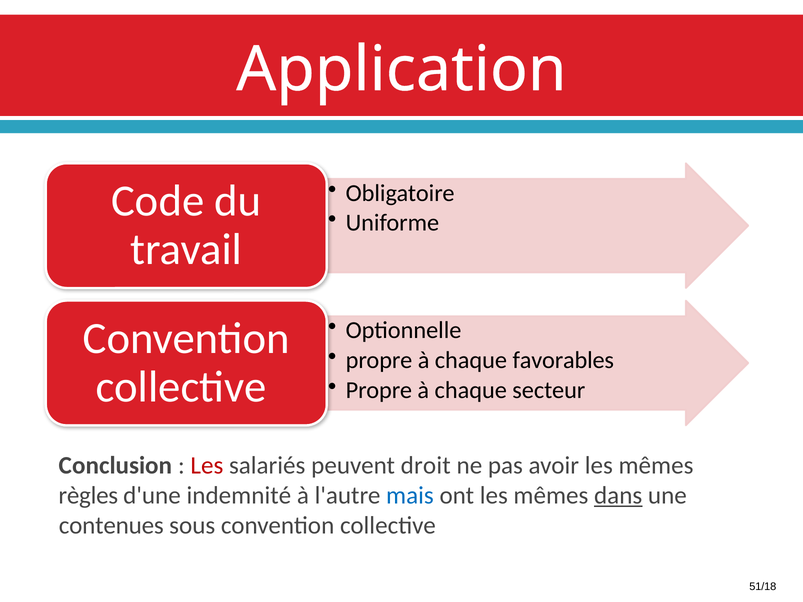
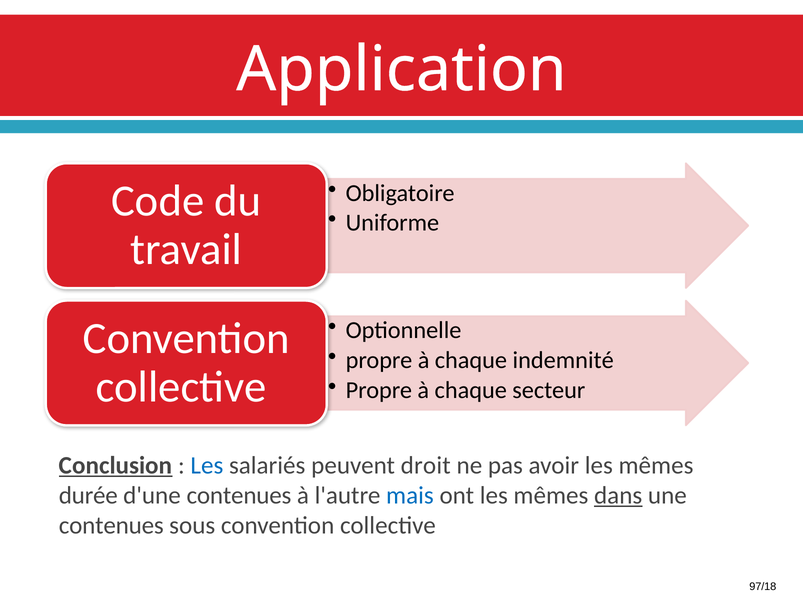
favorables: favorables -> indemnité
Conclusion underline: none -> present
Les at (207, 466) colour: red -> blue
règles: règles -> durée
d'une indemnité: indemnité -> contenues
51/18: 51/18 -> 97/18
